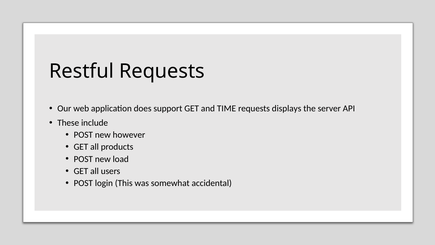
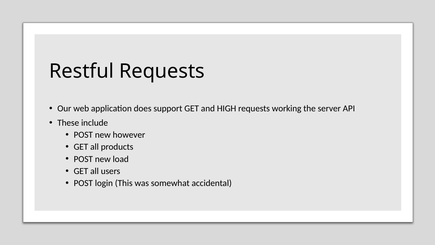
TIME: TIME -> HIGH
displays: displays -> working
